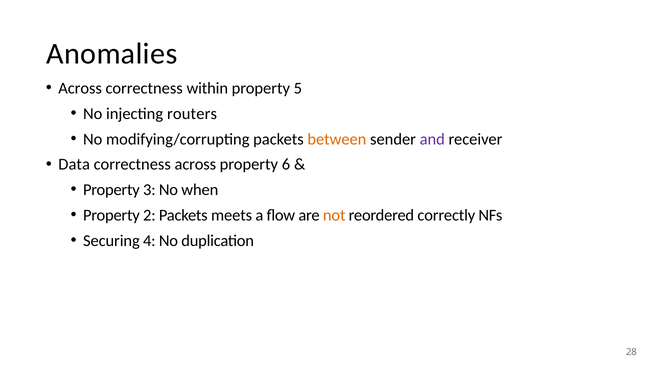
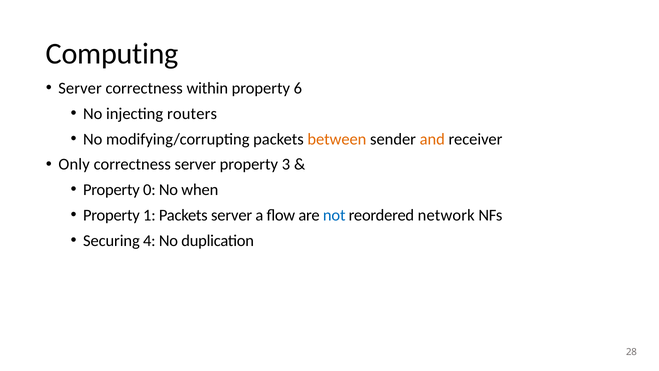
Anomalies: Anomalies -> Computing
Across at (80, 88): Across -> Server
5: 5 -> 6
and colour: purple -> orange
Data: Data -> Only
correctness across: across -> server
6: 6 -> 3
3: 3 -> 0
2: 2 -> 1
Packets meets: meets -> server
not colour: orange -> blue
correctly: correctly -> network
